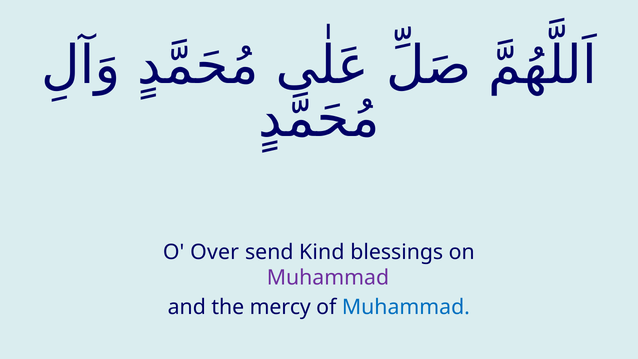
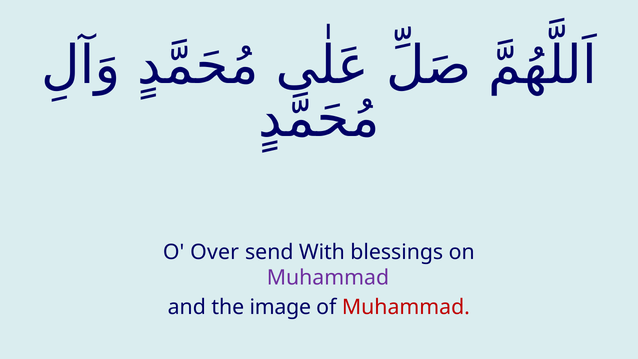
Kind: Kind -> With
mercy: mercy -> image
Muhammad at (406, 307) colour: blue -> red
